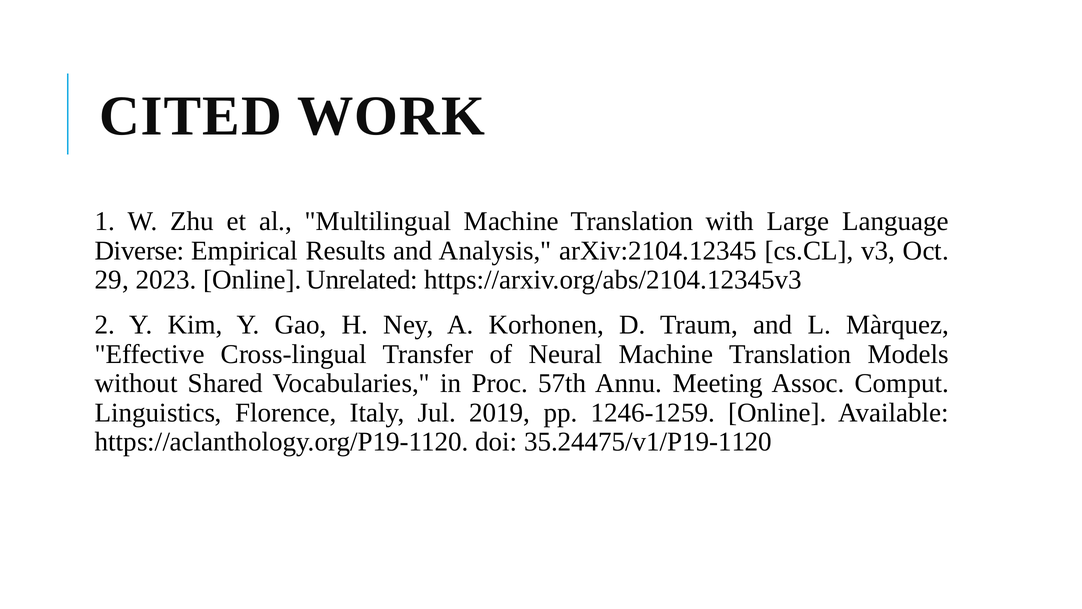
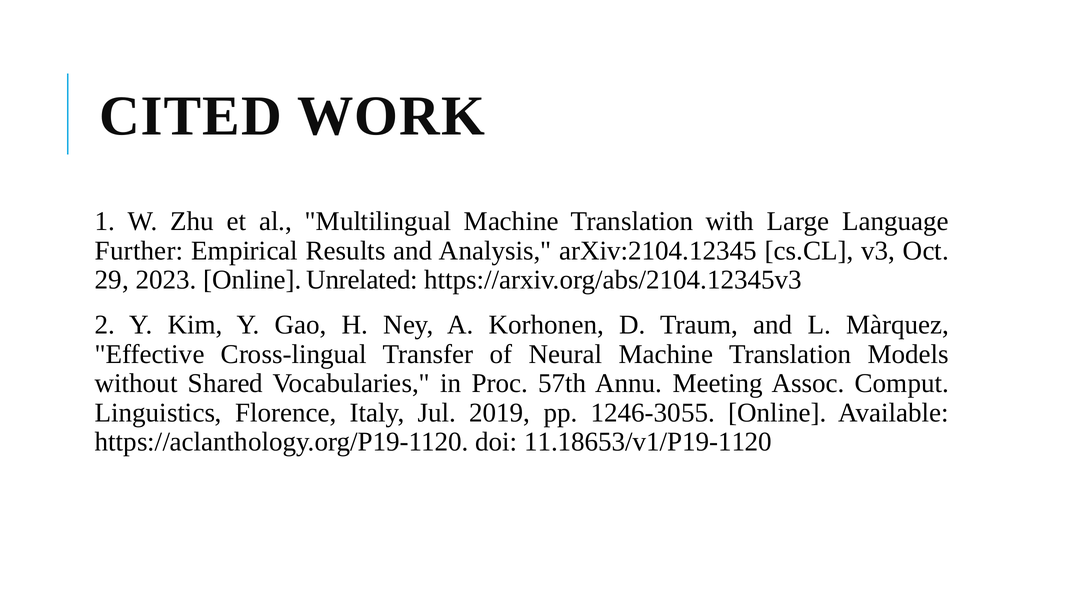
Diverse: Diverse -> Further
1246-1259: 1246-1259 -> 1246-3055
35.24475/v1/P19-1120: 35.24475/v1/P19-1120 -> 11.18653/v1/P19-1120
